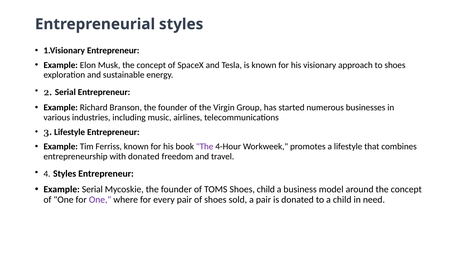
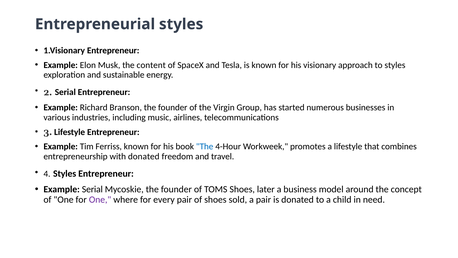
Musk the concept: concept -> content
to shoes: shoes -> styles
The at (205, 146) colour: purple -> blue
Shoes child: child -> later
